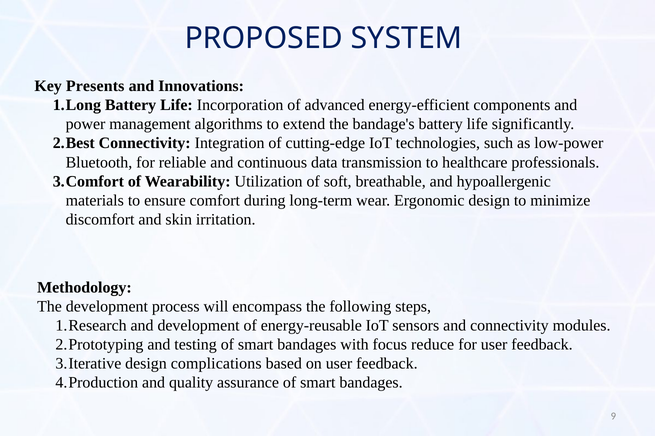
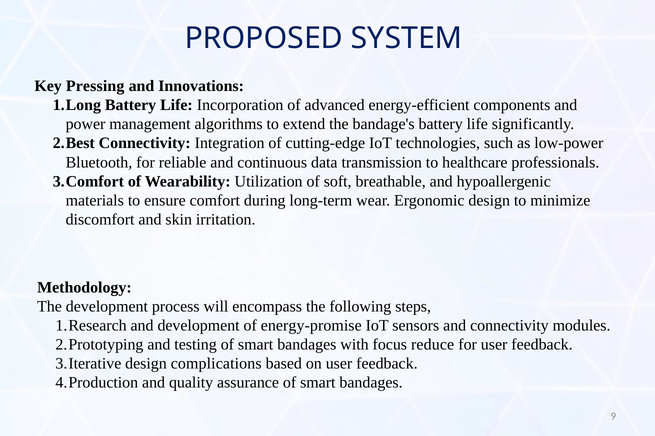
Presents: Presents -> Pressing
energy-reusable: energy-reusable -> energy-promise
